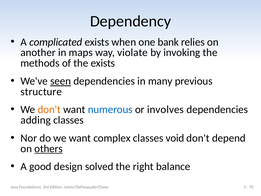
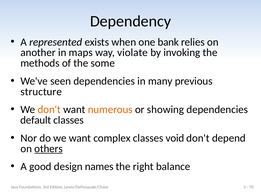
complicated: complicated -> represented
the exists: exists -> some
seen underline: present -> none
numerous colour: blue -> orange
involves: involves -> showing
adding: adding -> default
solved: solved -> names
